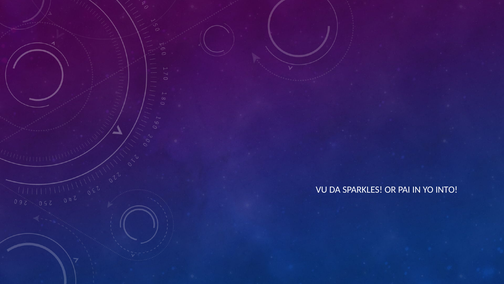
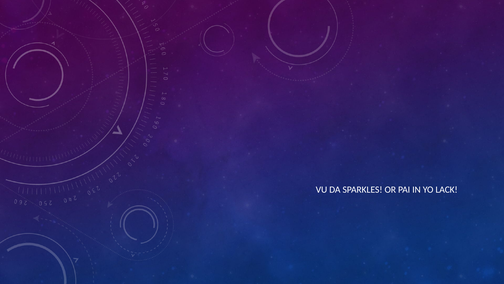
INTO: INTO -> LACK
